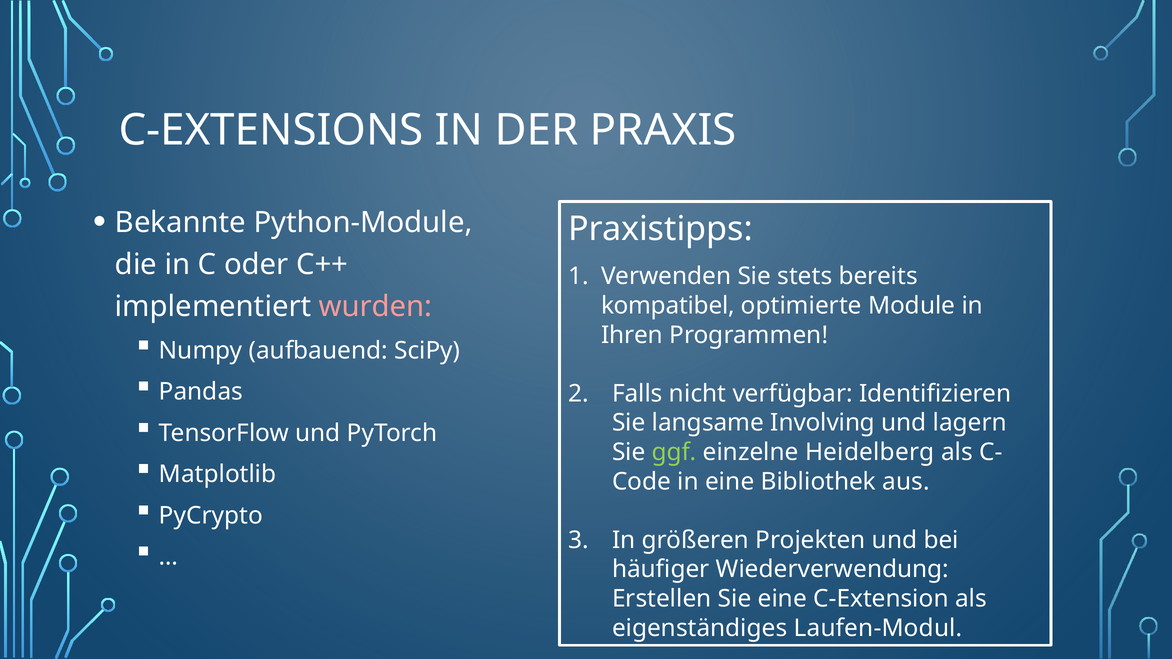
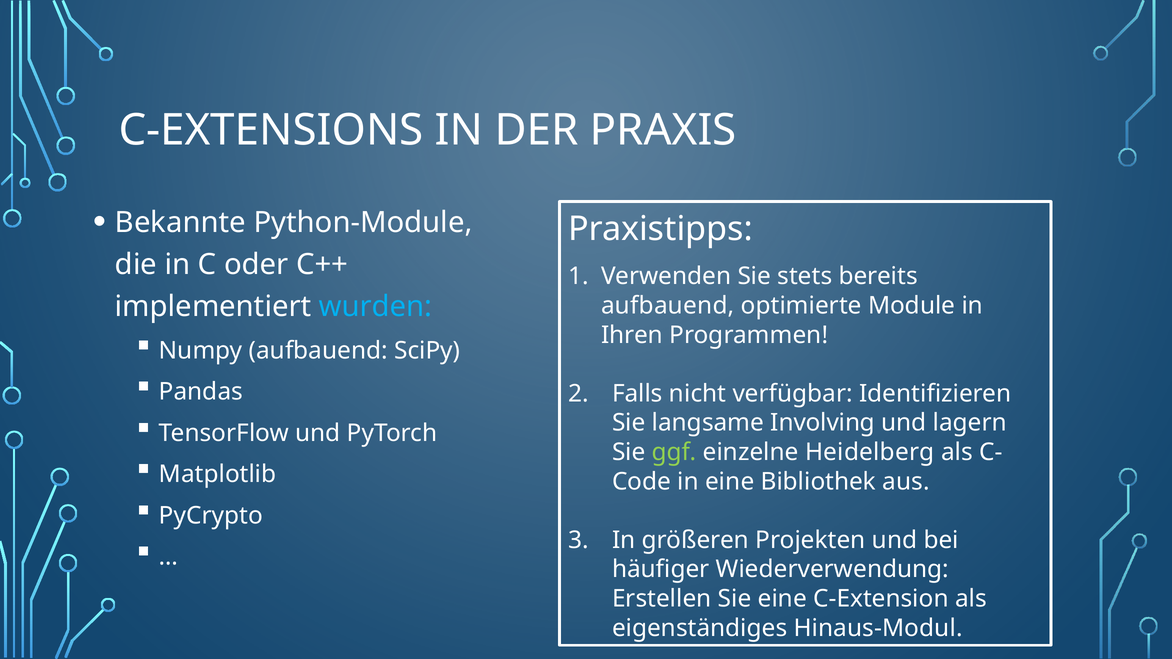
wurden colour: pink -> light blue
kompatibel at (668, 306): kompatibel -> aufbauend
Laufen-Modul: Laufen-Modul -> Hinaus-Modul
